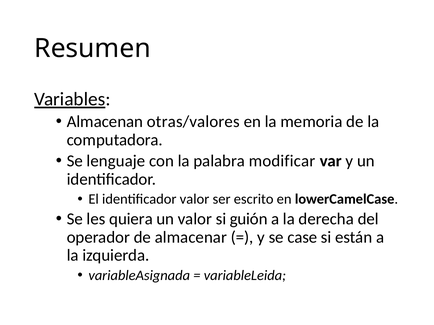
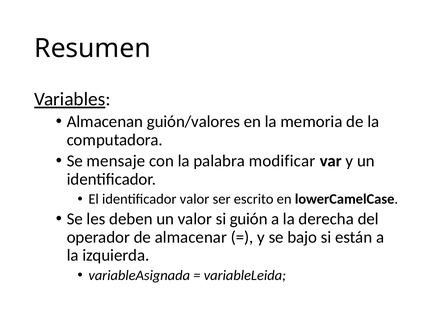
otras/valores: otras/valores -> guión/valores
lenguaje: lenguaje -> mensaje
quiera: quiera -> deben
case: case -> bajo
